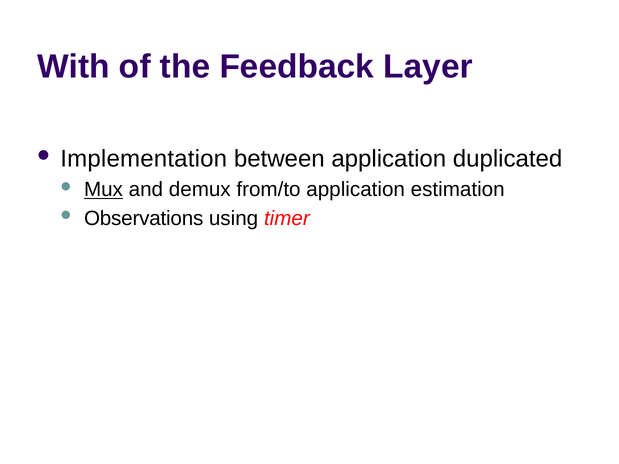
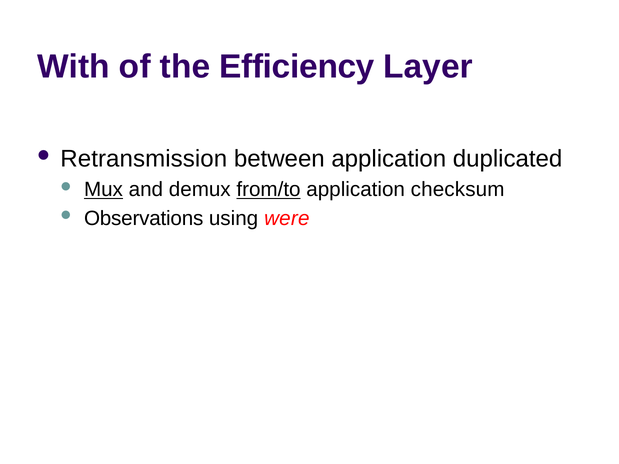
Feedback: Feedback -> Efficiency
Implementation: Implementation -> Retransmission
from/to underline: none -> present
estimation: estimation -> checksum
timer: timer -> were
